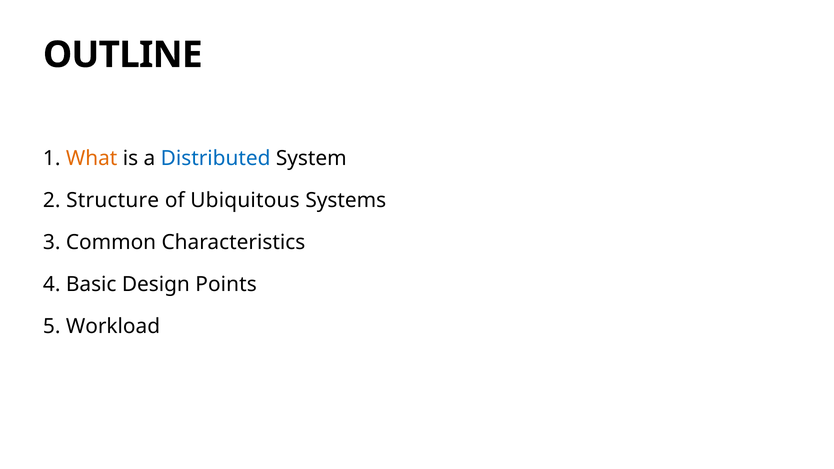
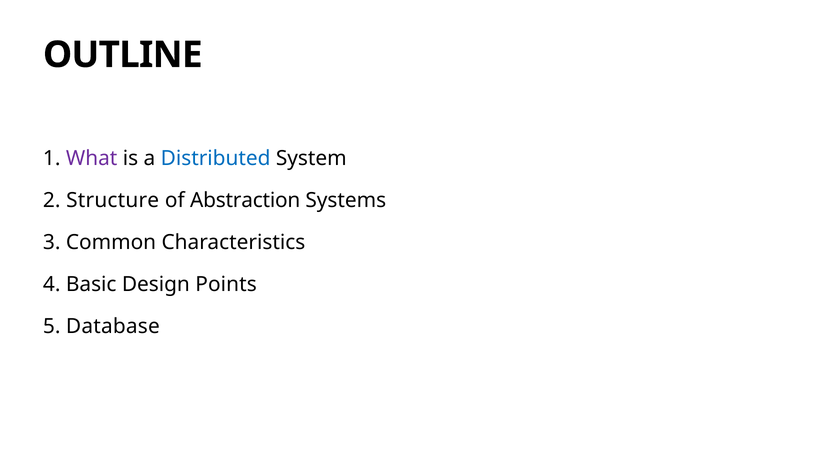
What colour: orange -> purple
Ubiquitous: Ubiquitous -> Abstraction
Workload: Workload -> Database
